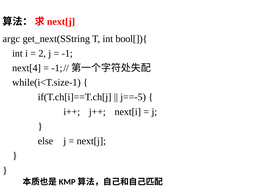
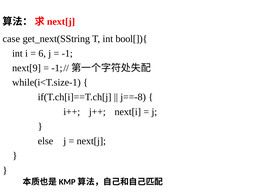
argc: argc -> case
2: 2 -> 6
next[4: next[4 -> next[9
j==-5: j==-5 -> j==-8
